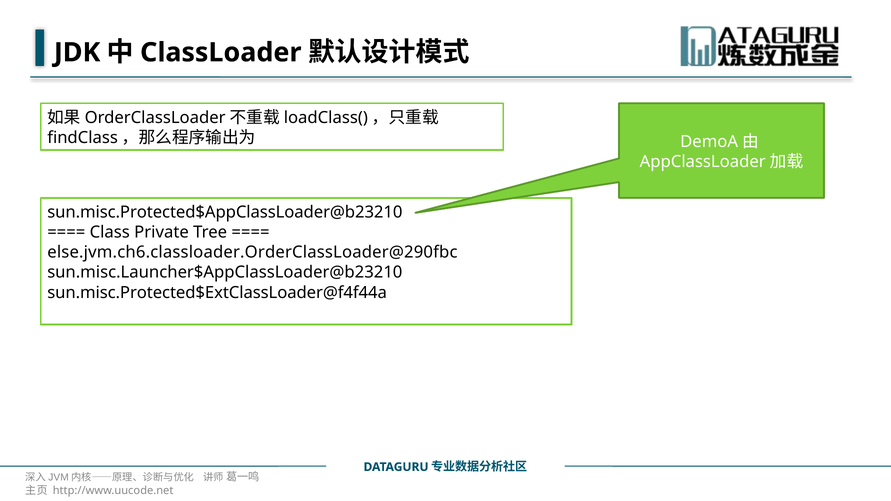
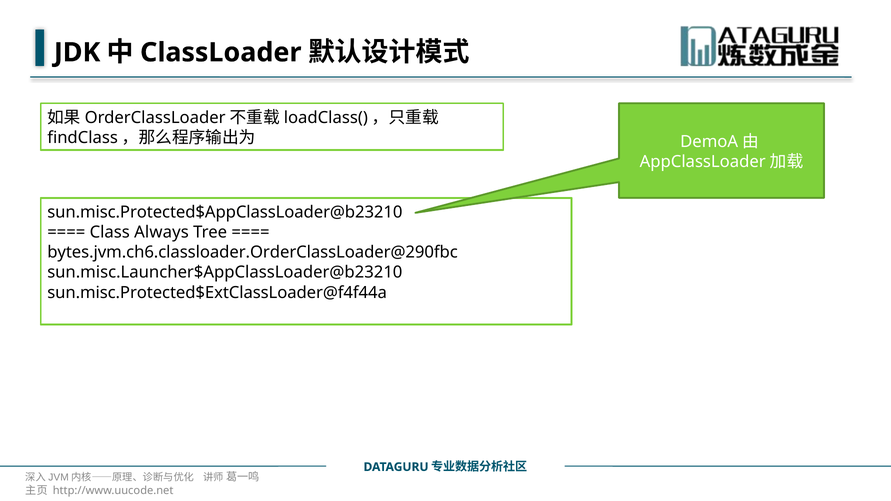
Private: Private -> Always
else.jvm.ch6.classloader.OrderClassLoader@290fbc: else.jvm.ch6.classloader.OrderClassLoader@290fbc -> bytes.jvm.ch6.classloader.OrderClassLoader@290fbc
